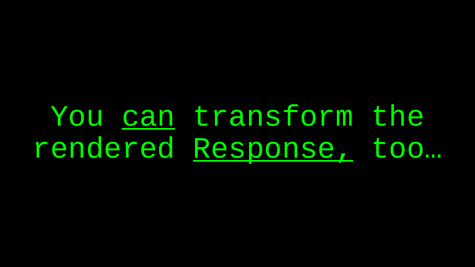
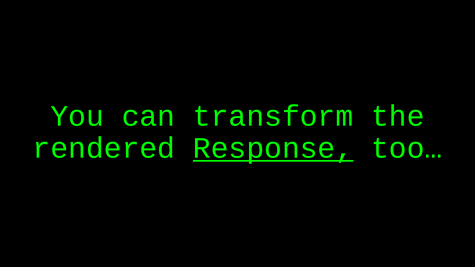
can underline: present -> none
